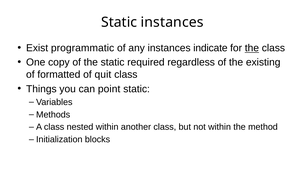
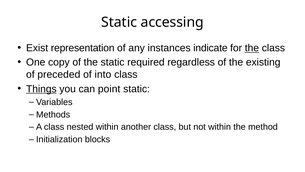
Static instances: instances -> accessing
programmatic: programmatic -> representation
formatted: formatted -> preceded
quit: quit -> into
Things underline: none -> present
